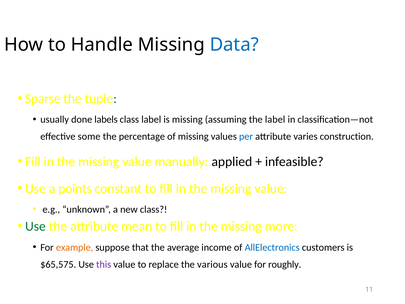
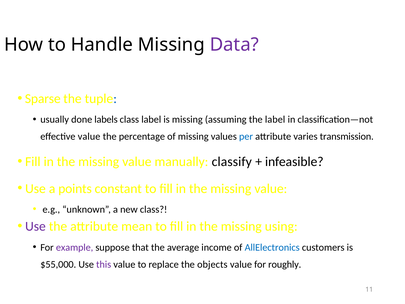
Data colour: blue -> purple
effective some: some -> value
construction: construction -> transmission
applied: applied -> classify
Use at (35, 226) colour: green -> purple
more: more -> using
example colour: orange -> purple
$65,575: $65,575 -> $55,000
various: various -> objects
